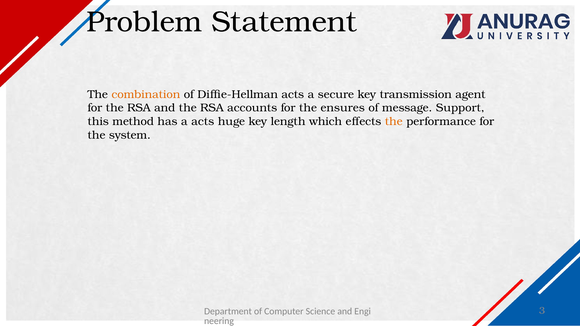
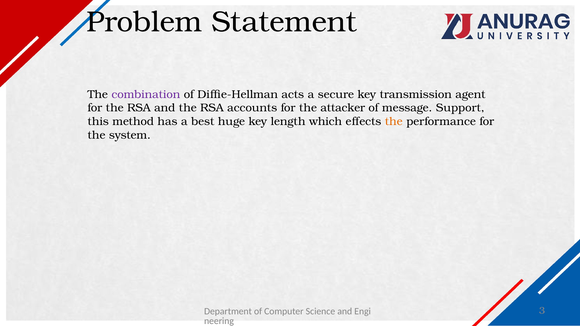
combination colour: orange -> purple
ensures: ensures -> attacker
a acts: acts -> best
